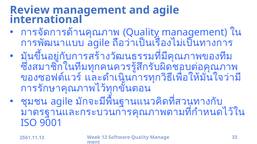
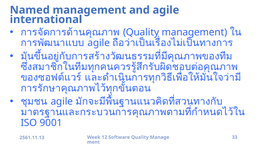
Review: Review -> Named
